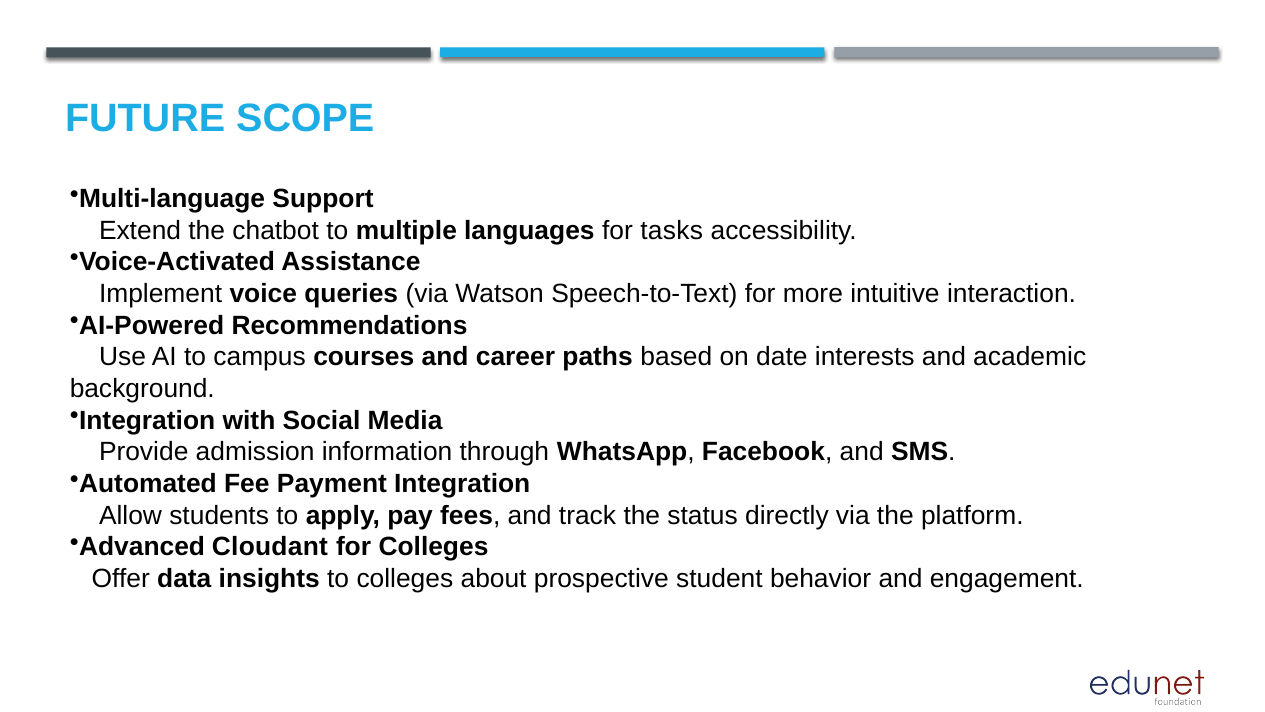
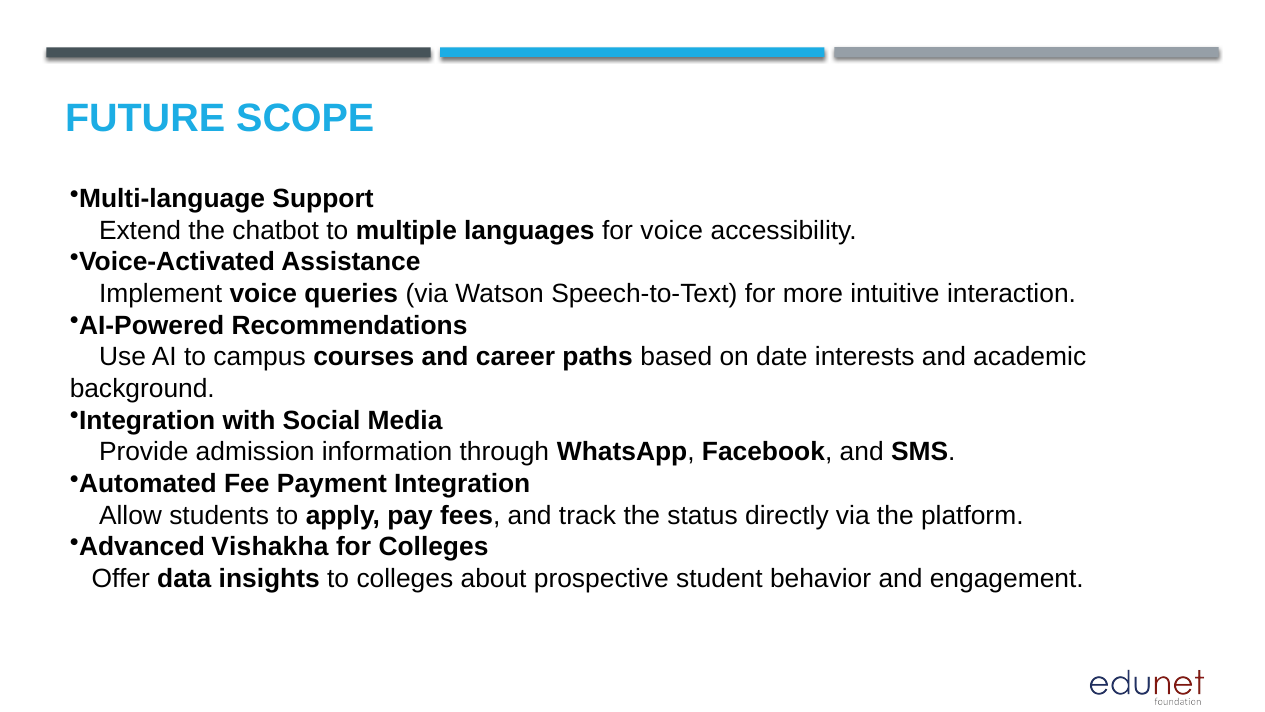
for tasks: tasks -> voice
Cloudant: Cloudant -> Vishakha
